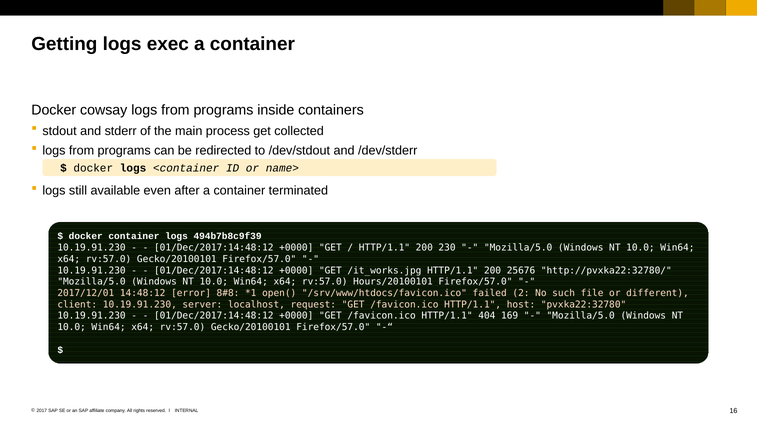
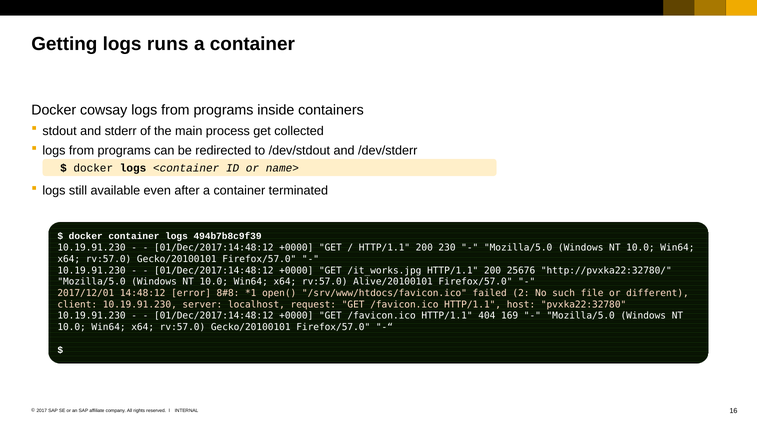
exec: exec -> runs
Hours/20100101: Hours/20100101 -> Alive/20100101
